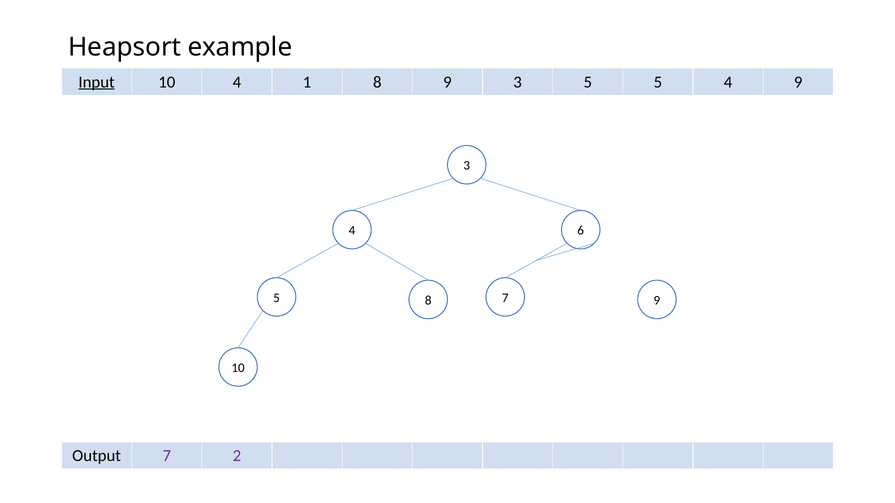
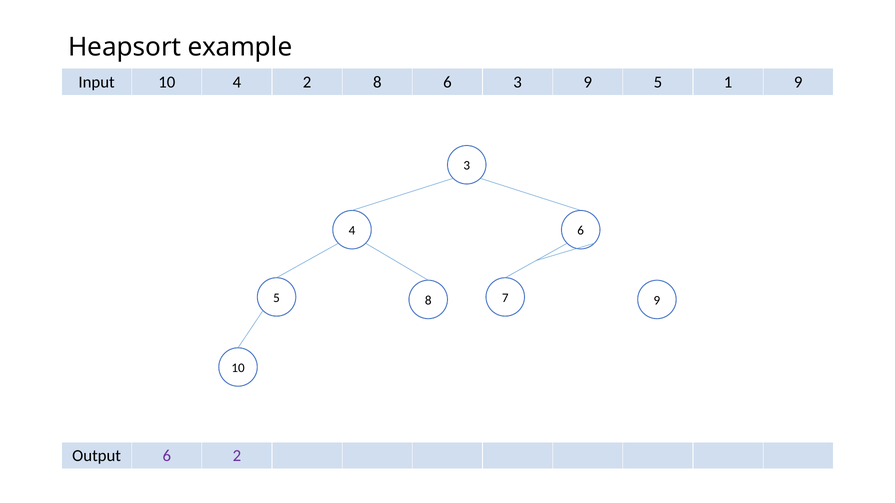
Input underline: present -> none
4 1: 1 -> 2
8 9: 9 -> 6
5 at (588, 82): 5 -> 9
4 at (728, 82): 4 -> 1
Output 7: 7 -> 6
